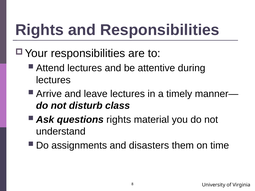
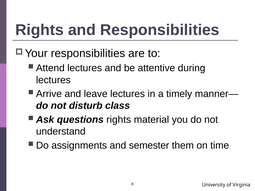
disasters: disasters -> semester
